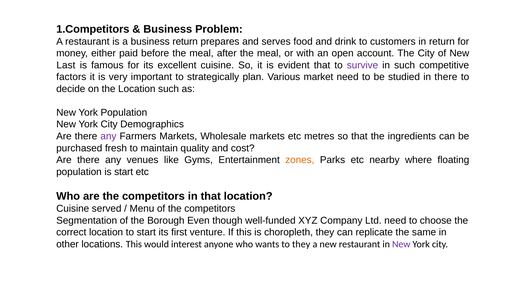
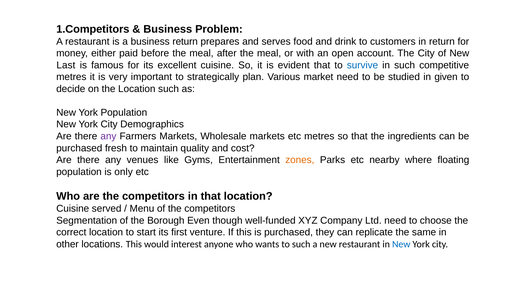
survive colour: purple -> blue
factors at (71, 77): factors -> metres
in there: there -> given
is start: start -> only
is choropleth: choropleth -> purchased
to they: they -> such
New at (401, 244) colour: purple -> blue
